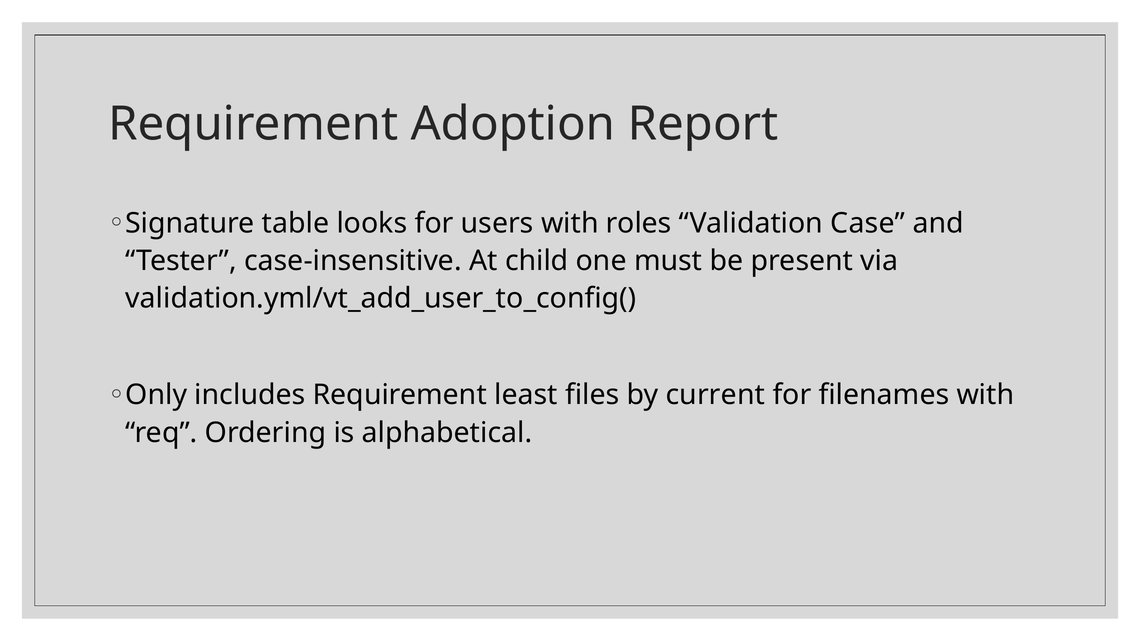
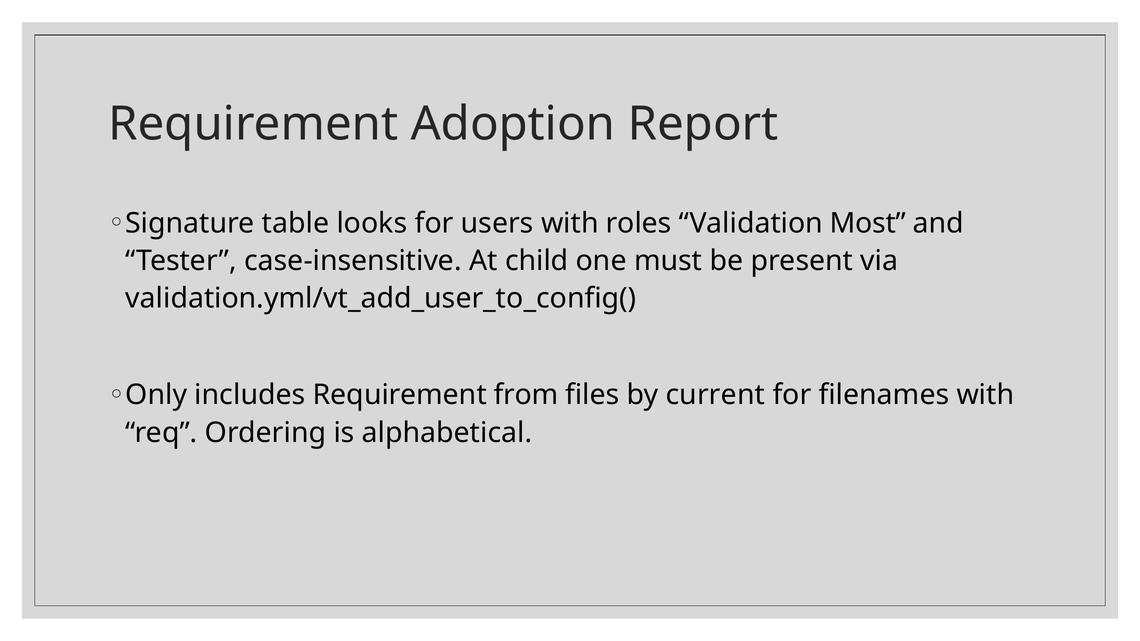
Case: Case -> Most
least: least -> from
